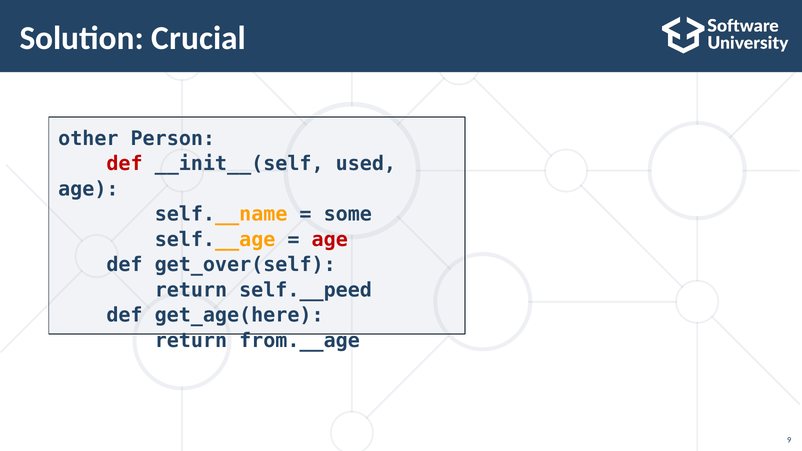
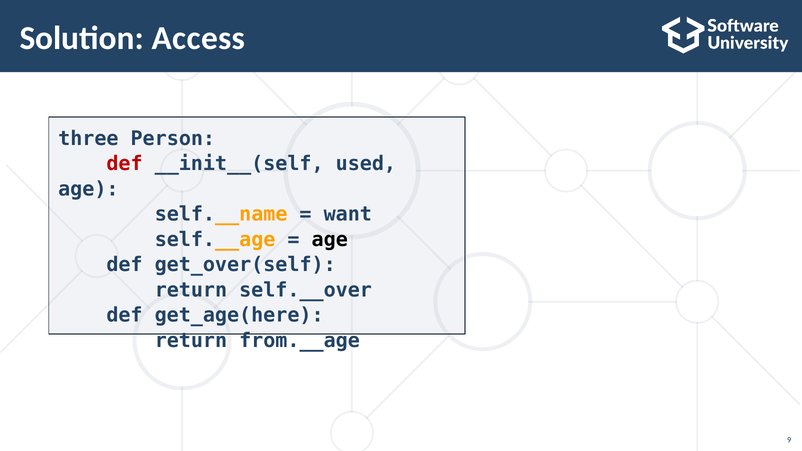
Crucial: Crucial -> Access
other: other -> three
some: some -> want
age at (330, 240) colour: red -> black
self.__peed: self.__peed -> self.__over
